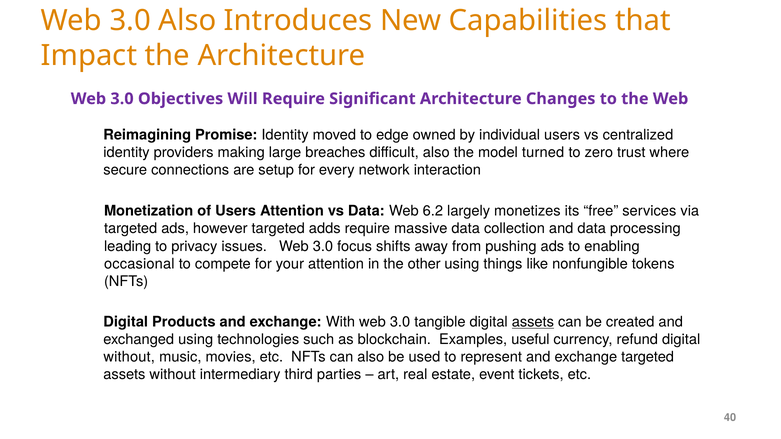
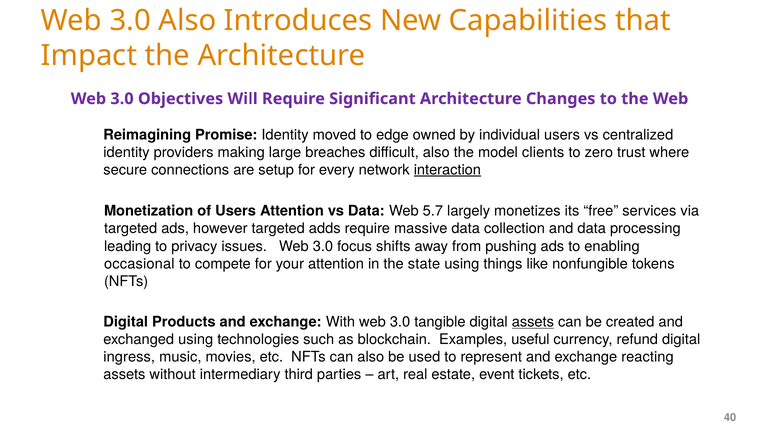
turned: turned -> clients
interaction underline: none -> present
6.2: 6.2 -> 5.7
other: other -> state
without at (129, 357): without -> ingress
exchange targeted: targeted -> reacting
